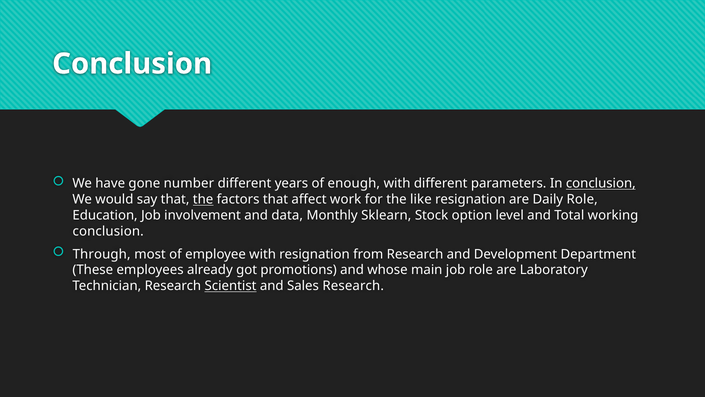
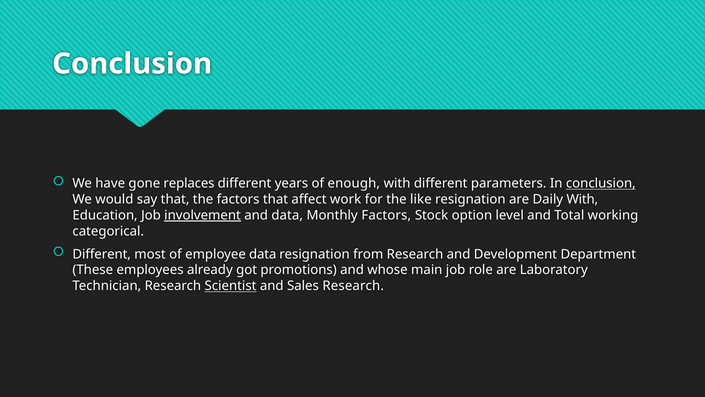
number: number -> replaces
the at (203, 199) underline: present -> none
Daily Role: Role -> With
involvement underline: none -> present
Monthly Sklearn: Sklearn -> Factors
conclusion at (108, 231): conclusion -> categorical
Through at (102, 254): Through -> Different
employee with: with -> data
